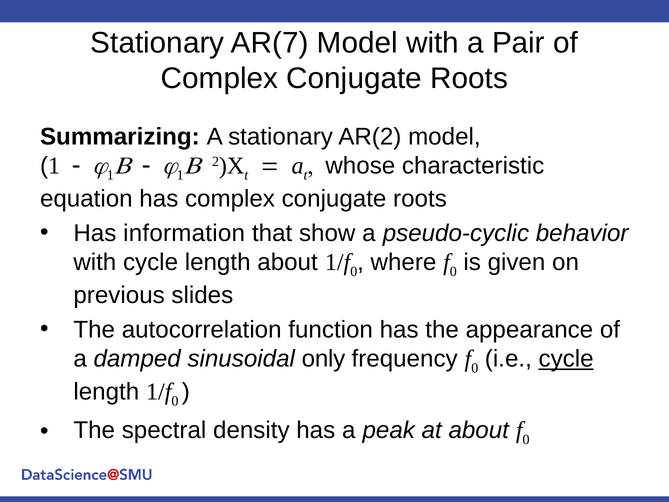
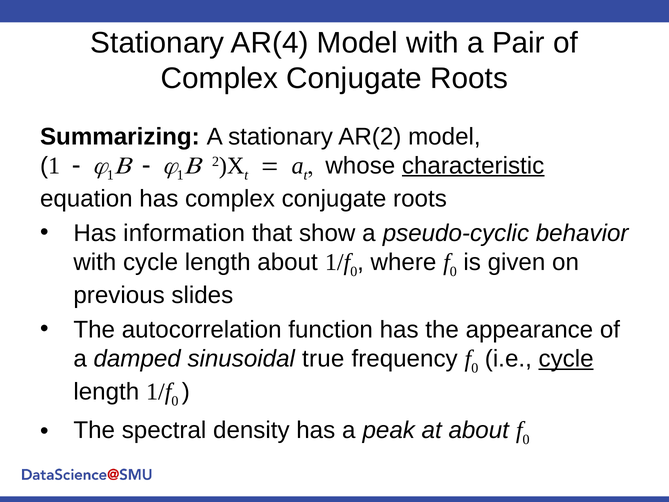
AR(7: AR(7 -> AR(4
characteristic underline: none -> present
only: only -> true
